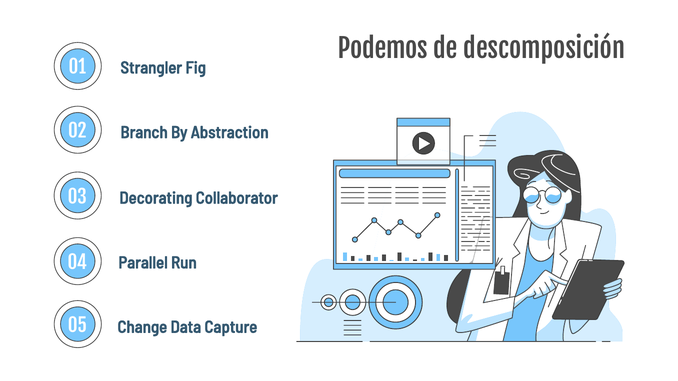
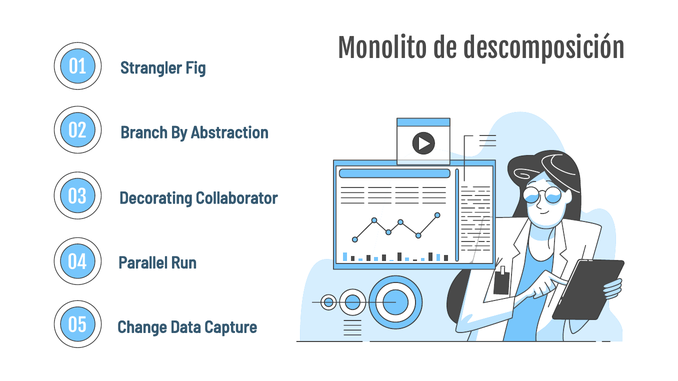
Podemos: Podemos -> Monolito
